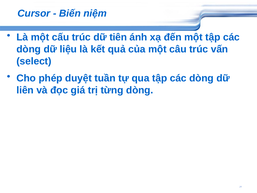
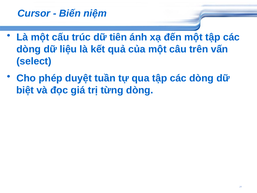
câu trúc: trúc -> trên
liên: liên -> biệt
